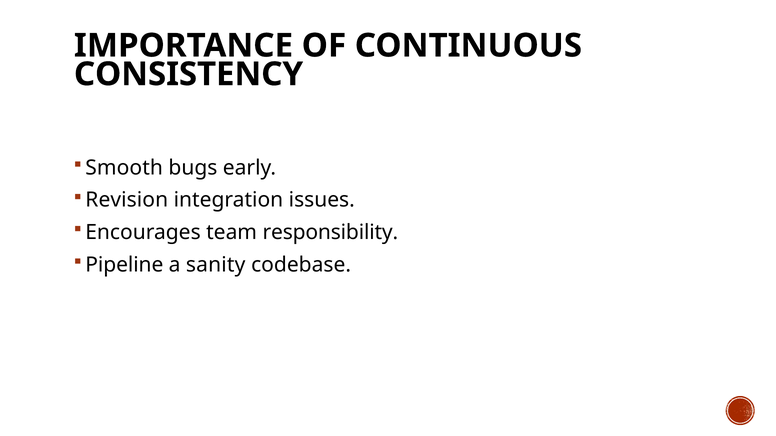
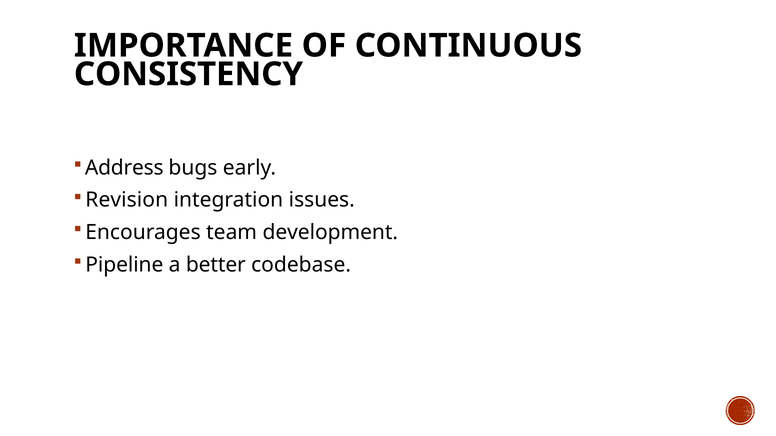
Smooth: Smooth -> Address
responsibility: responsibility -> development
sanity: sanity -> better
